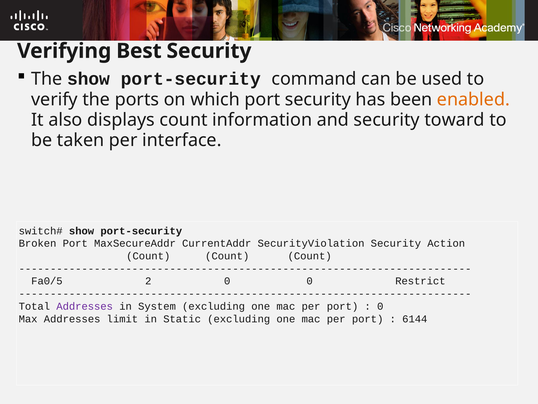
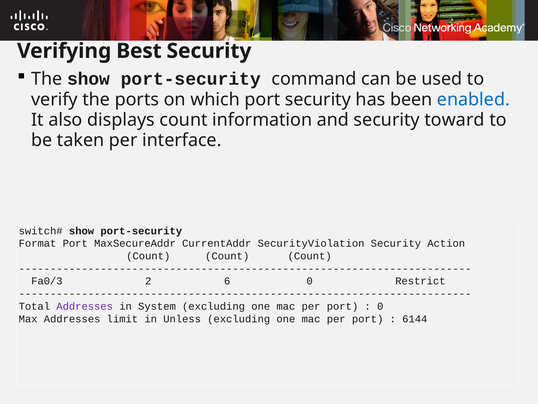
enabled colour: orange -> blue
Broken: Broken -> Format
Fa0/5: Fa0/5 -> Fa0/3
2 0: 0 -> 6
Static: Static -> Unless
